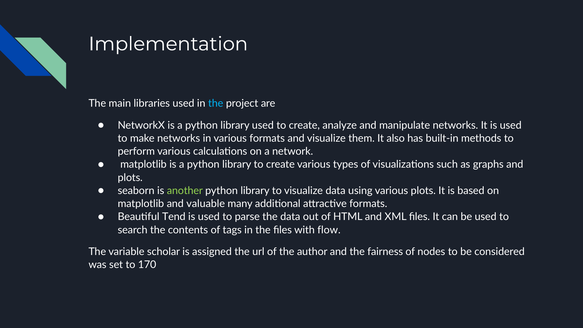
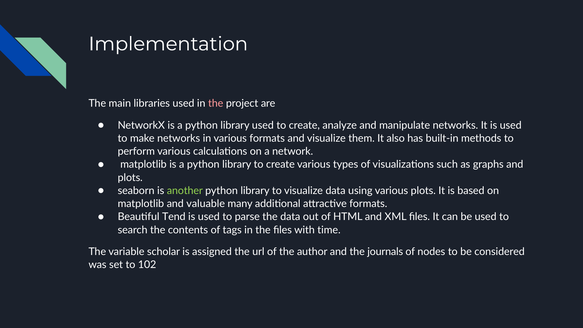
the at (216, 103) colour: light blue -> pink
flow: flow -> time
fairness: fairness -> journals
170: 170 -> 102
